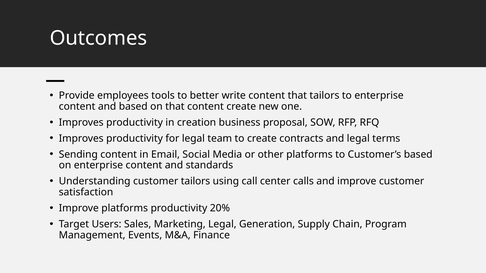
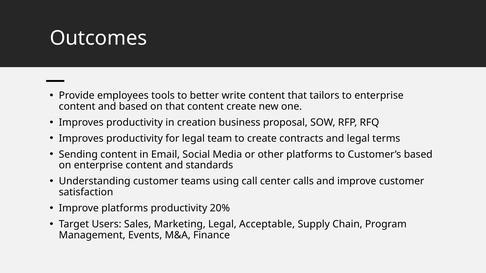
customer tailors: tailors -> teams
Generation: Generation -> Acceptable
